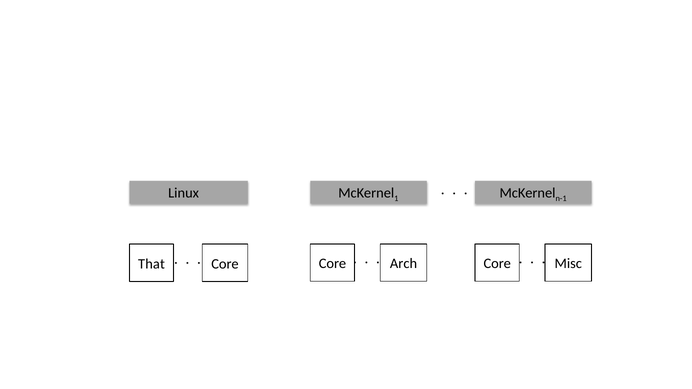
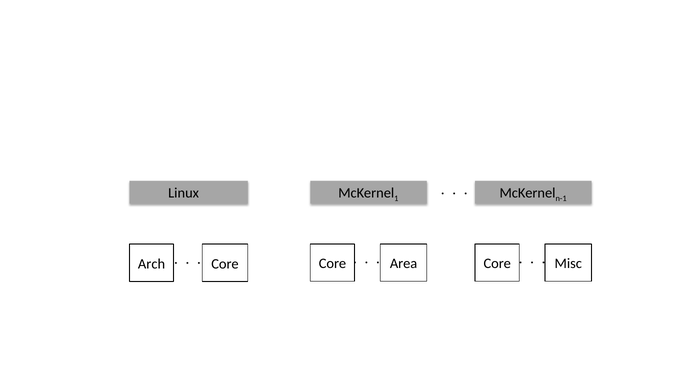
Arch: Arch -> Area
That: That -> Arch
